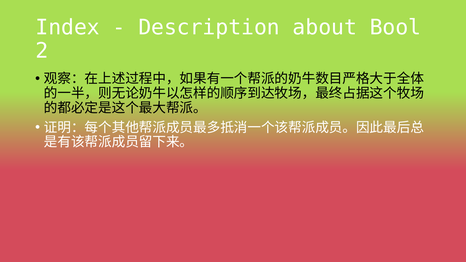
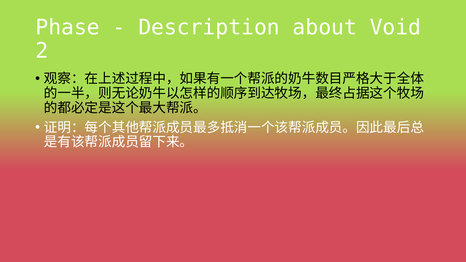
Index: Index -> Phase
Bool: Bool -> Void
